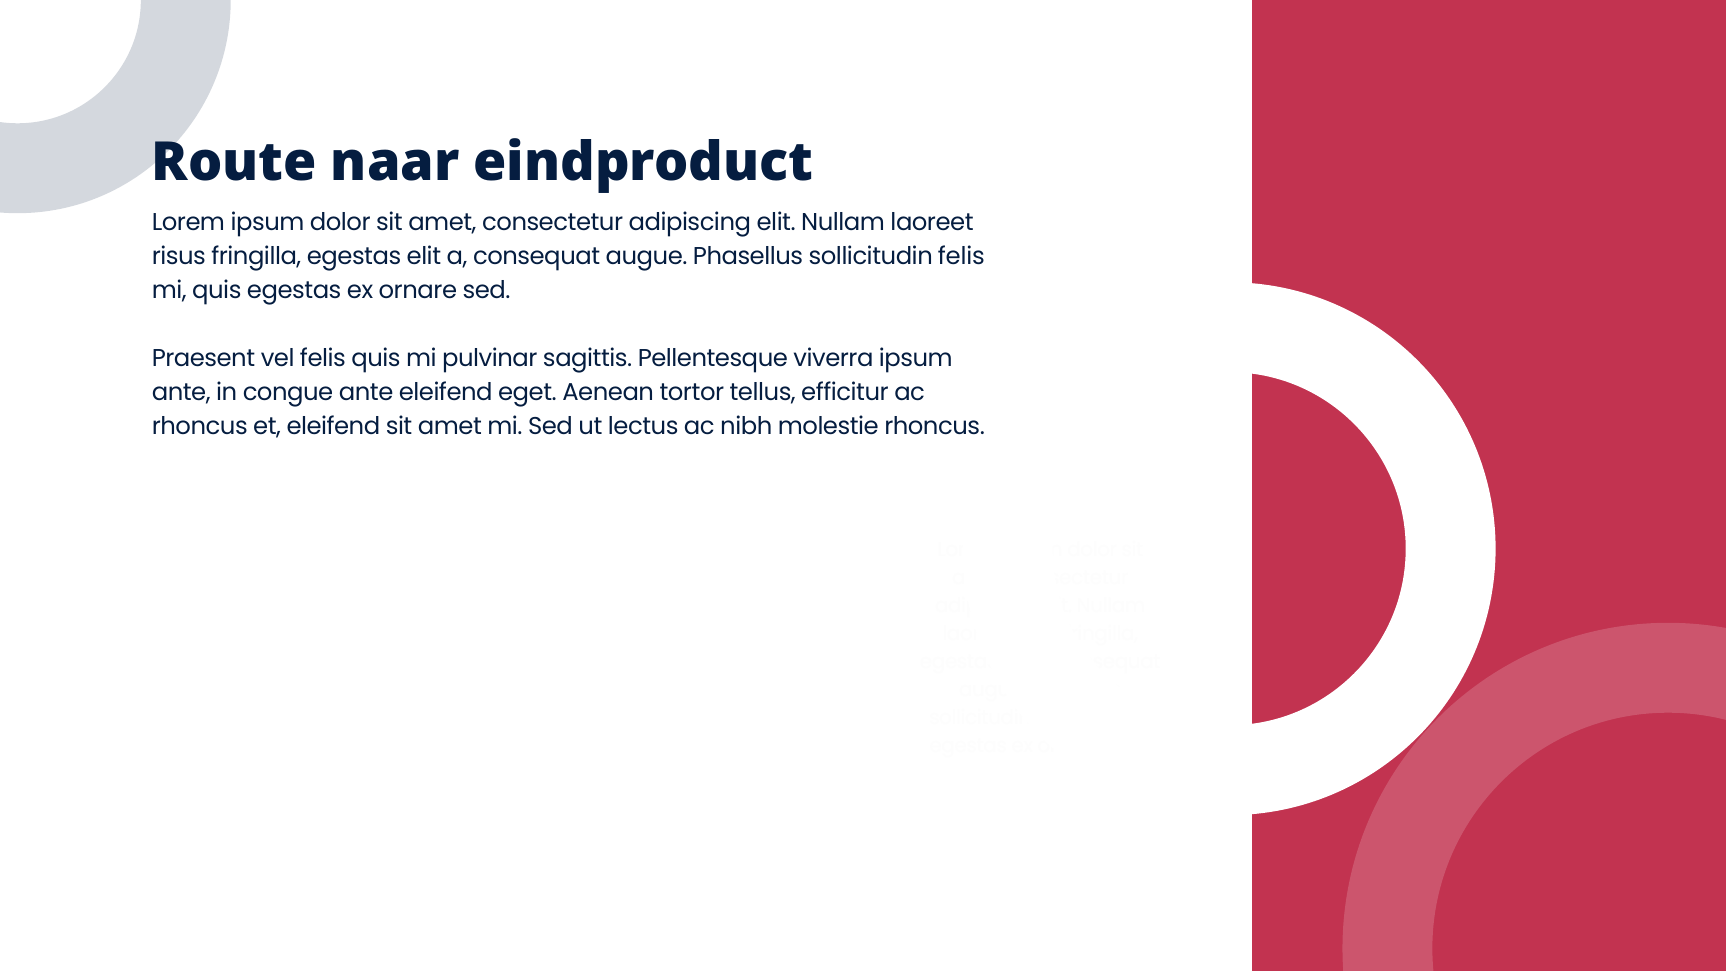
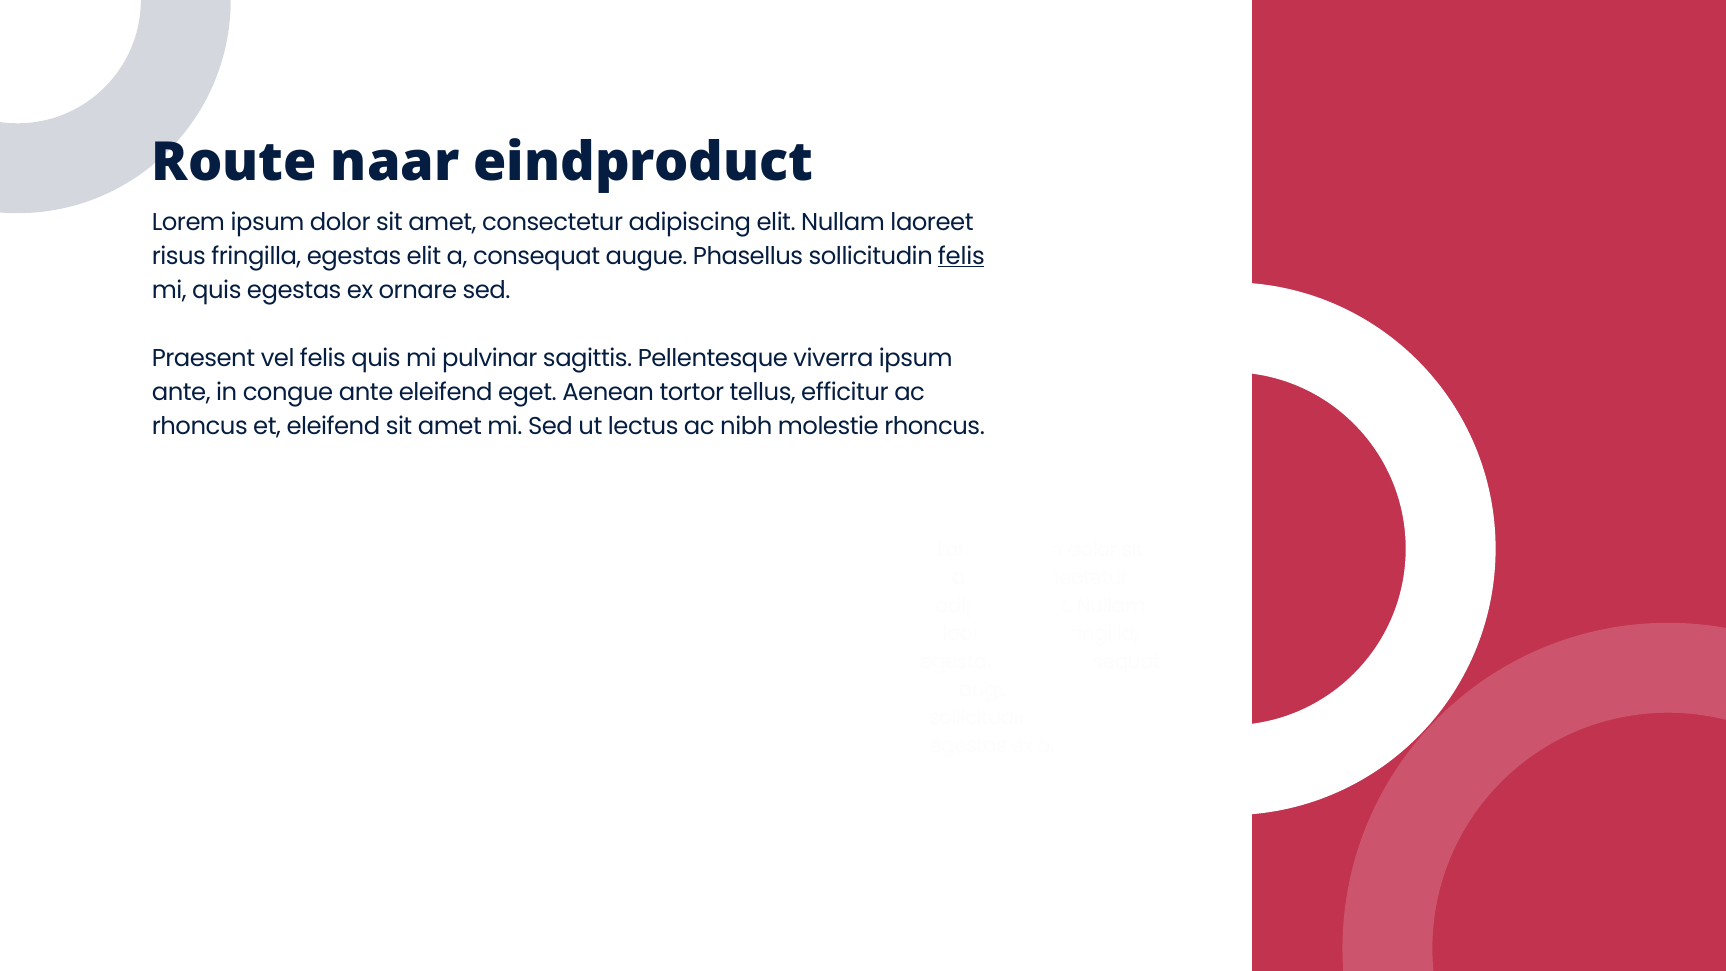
felis at (961, 256) underline: none -> present
